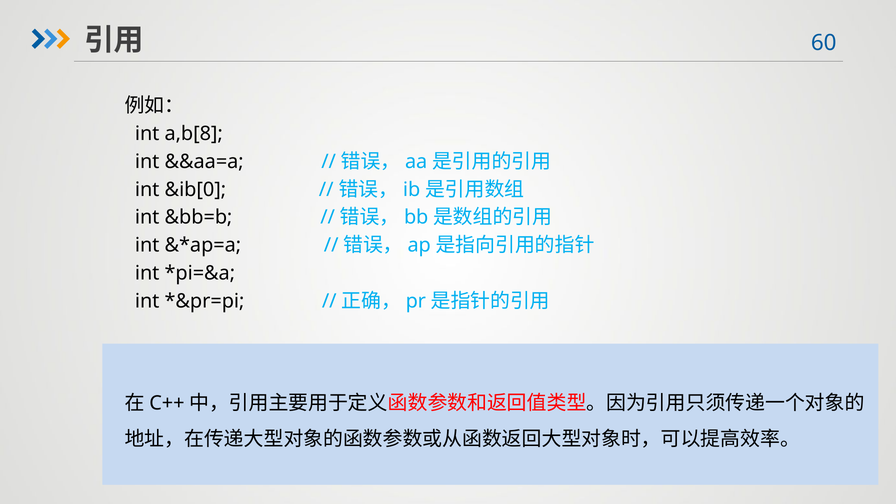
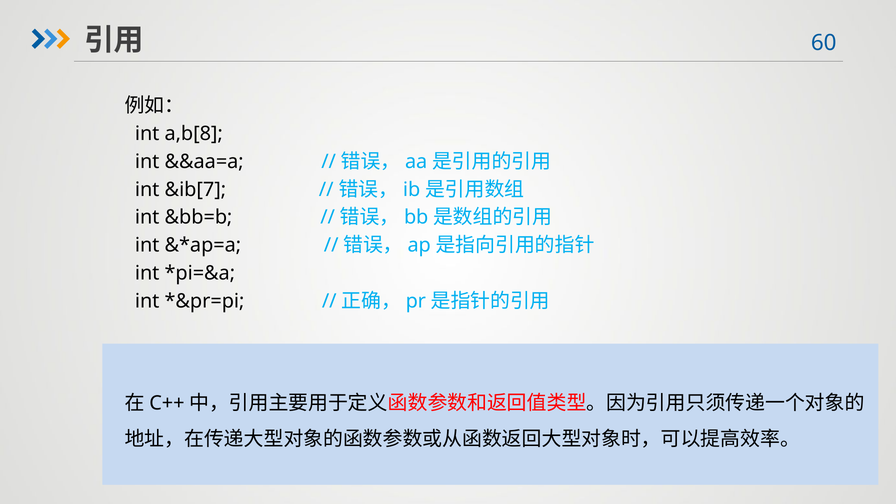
&ib[0: &ib[0 -> &ib[7
